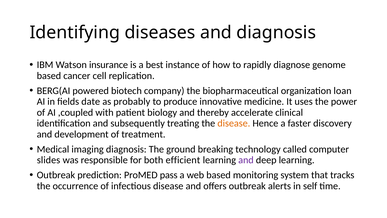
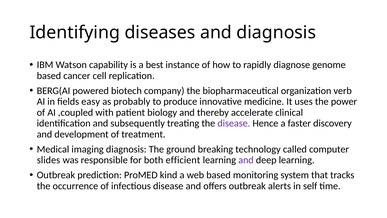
insurance: insurance -> capability
loan: loan -> verb
date: date -> easy
disease at (234, 123) colour: orange -> purple
pass: pass -> kind
